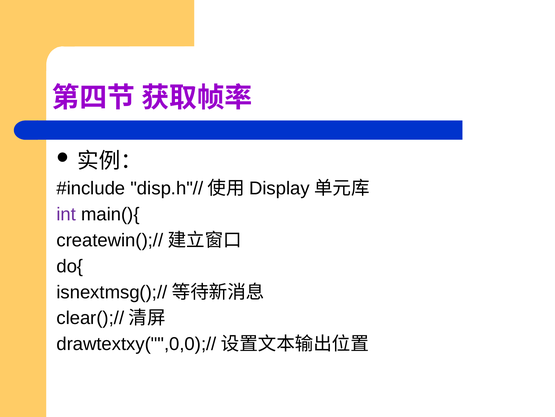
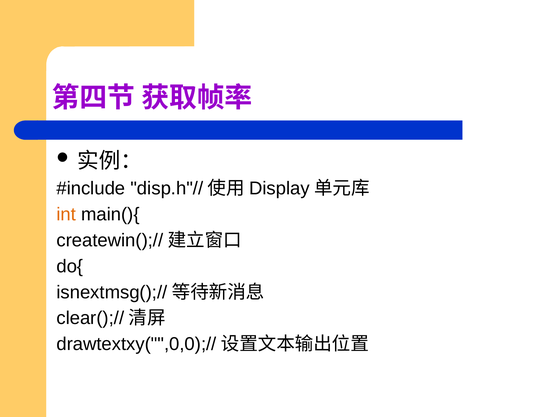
int colour: purple -> orange
